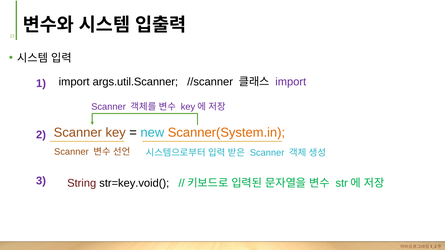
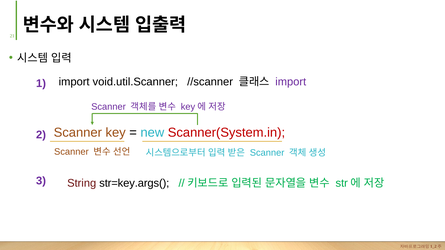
args.util.Scanner: args.util.Scanner -> void.util.Scanner
Scanner(System.in colour: orange -> red
str=key.void(: str=key.void( -> str=key.args(
